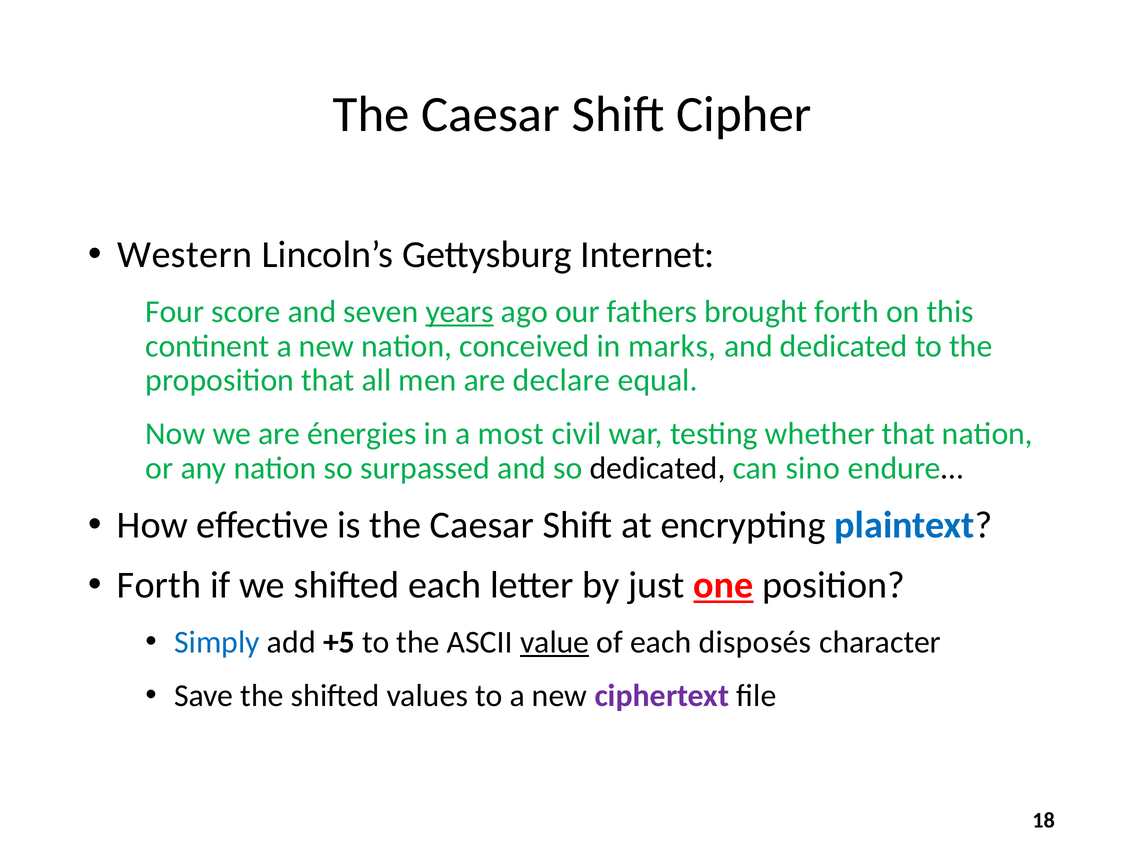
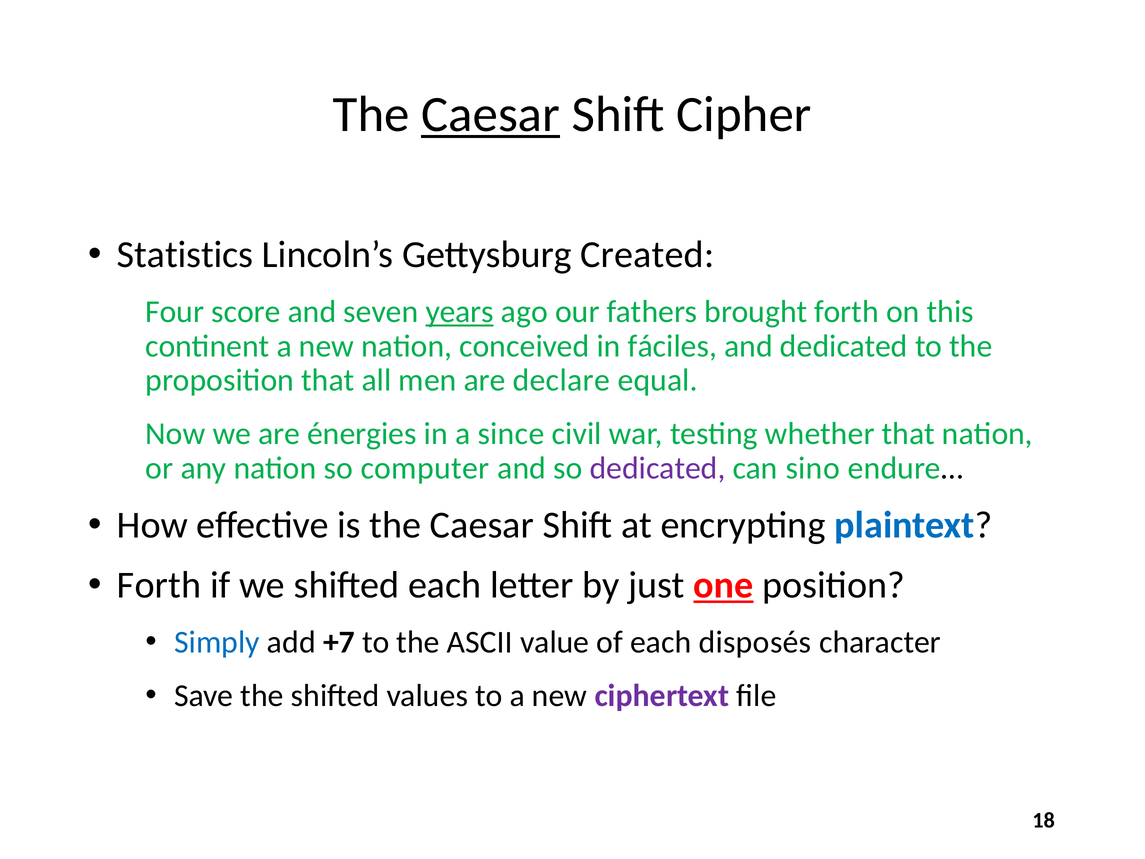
Caesar at (491, 114) underline: none -> present
Western: Western -> Statistics
Internet: Internet -> Created
marks: marks -> fáciles
most: most -> since
surpassed: surpassed -> computer
dedicated at (658, 468) colour: black -> purple
+5: +5 -> +7
value underline: present -> none
